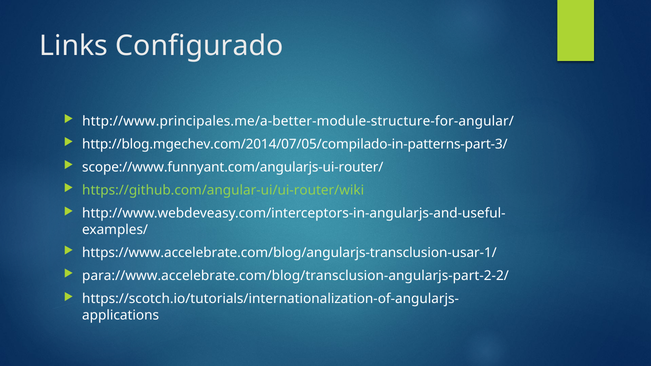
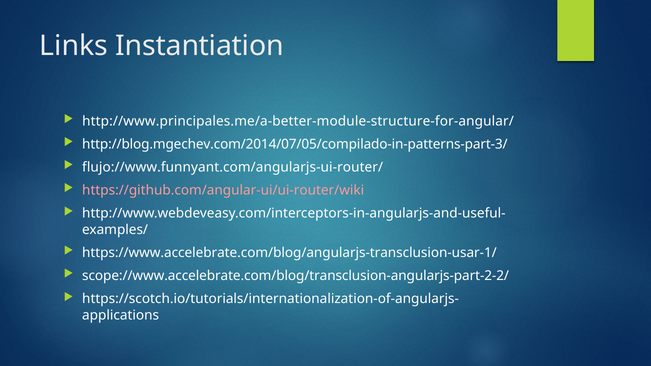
Configurado: Configurado -> Instantiation
scope://www.funnyant.com/angularjs-ui-router/: scope://www.funnyant.com/angularjs-ui-router/ -> flujo://www.funnyant.com/angularjs-ui-router/
https://github.com/angular-ui/ui-router/wiki colour: light green -> pink
para://www.accelebrate.com/blog/transclusion-angularjs-part-2-2/: para://www.accelebrate.com/blog/transclusion-angularjs-part-2-2/ -> scope://www.accelebrate.com/blog/transclusion-angularjs-part-2-2/
